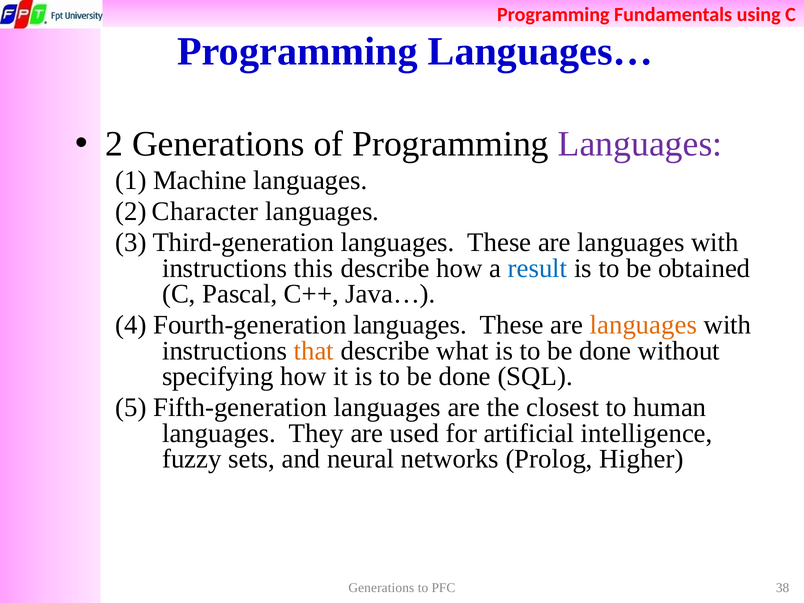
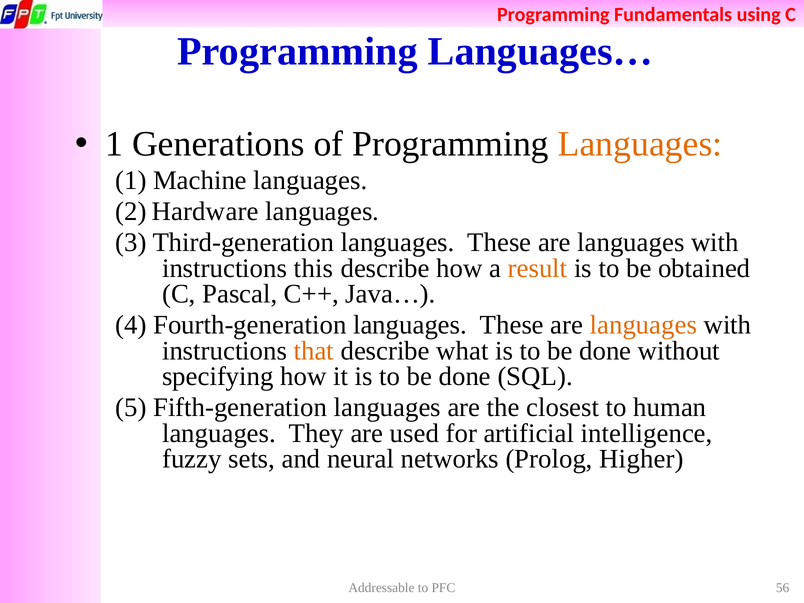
2 at (114, 144): 2 -> 1
Languages at (640, 144) colour: purple -> orange
Character: Character -> Hardware
result colour: blue -> orange
Generations at (381, 588): Generations -> Addressable
38: 38 -> 56
